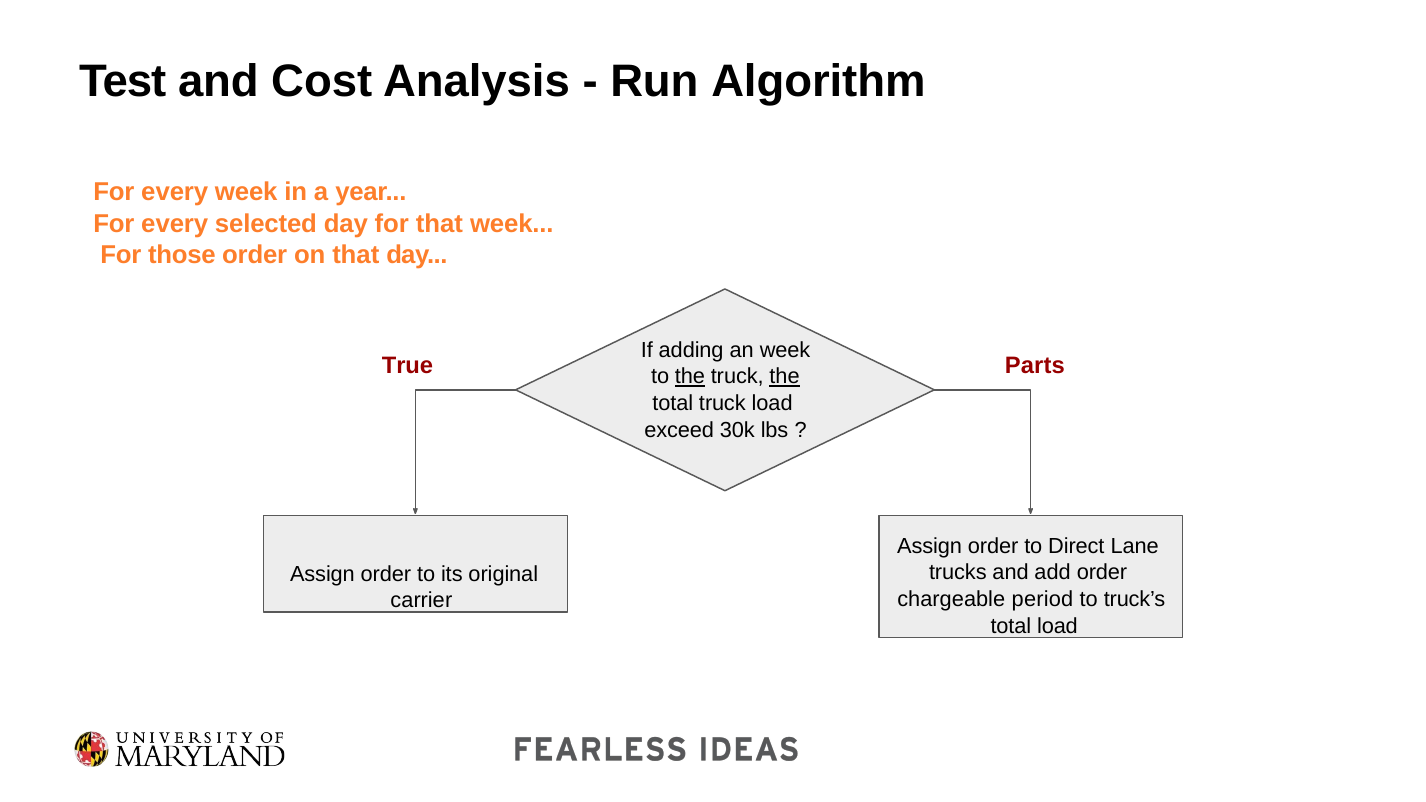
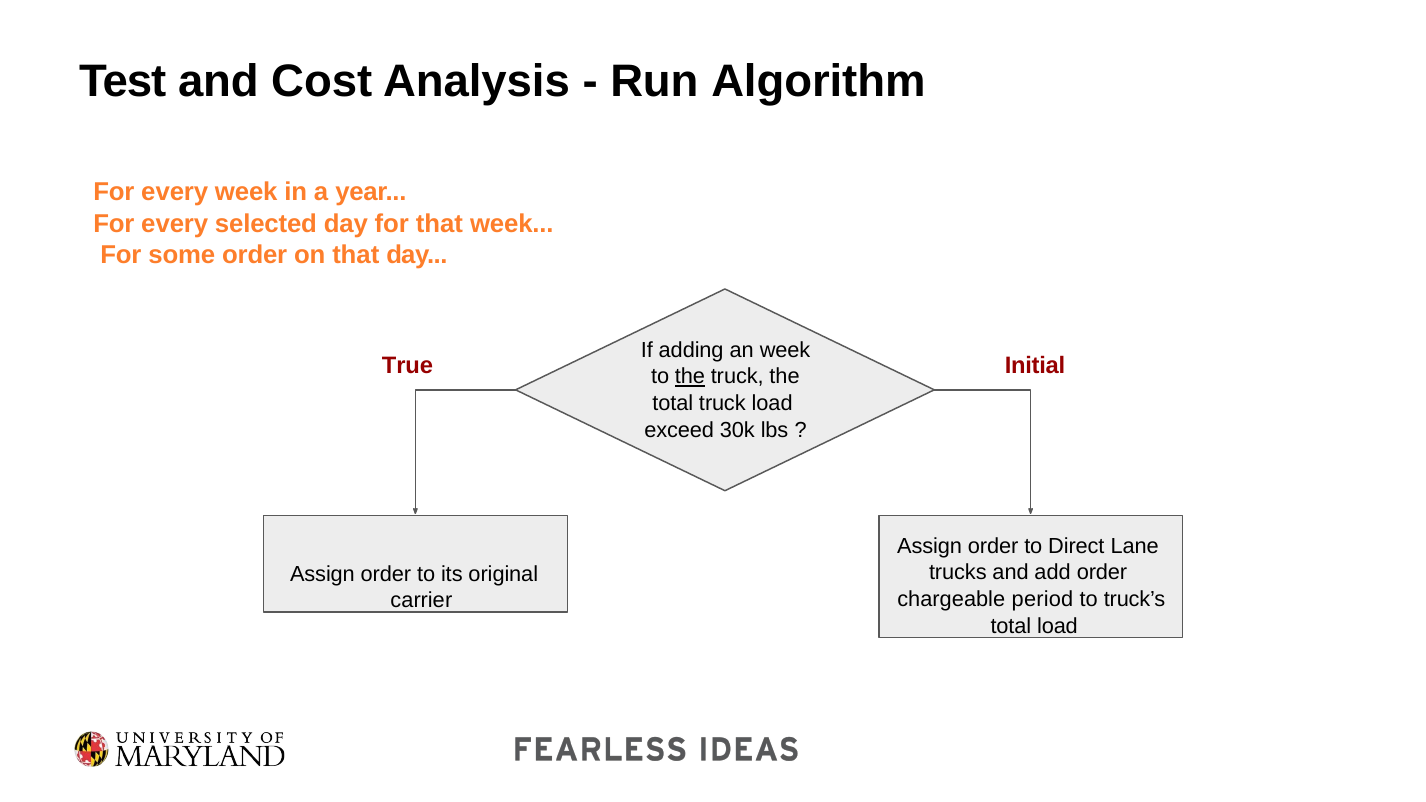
those: those -> some
Parts: Parts -> Initial
the at (785, 377) underline: present -> none
